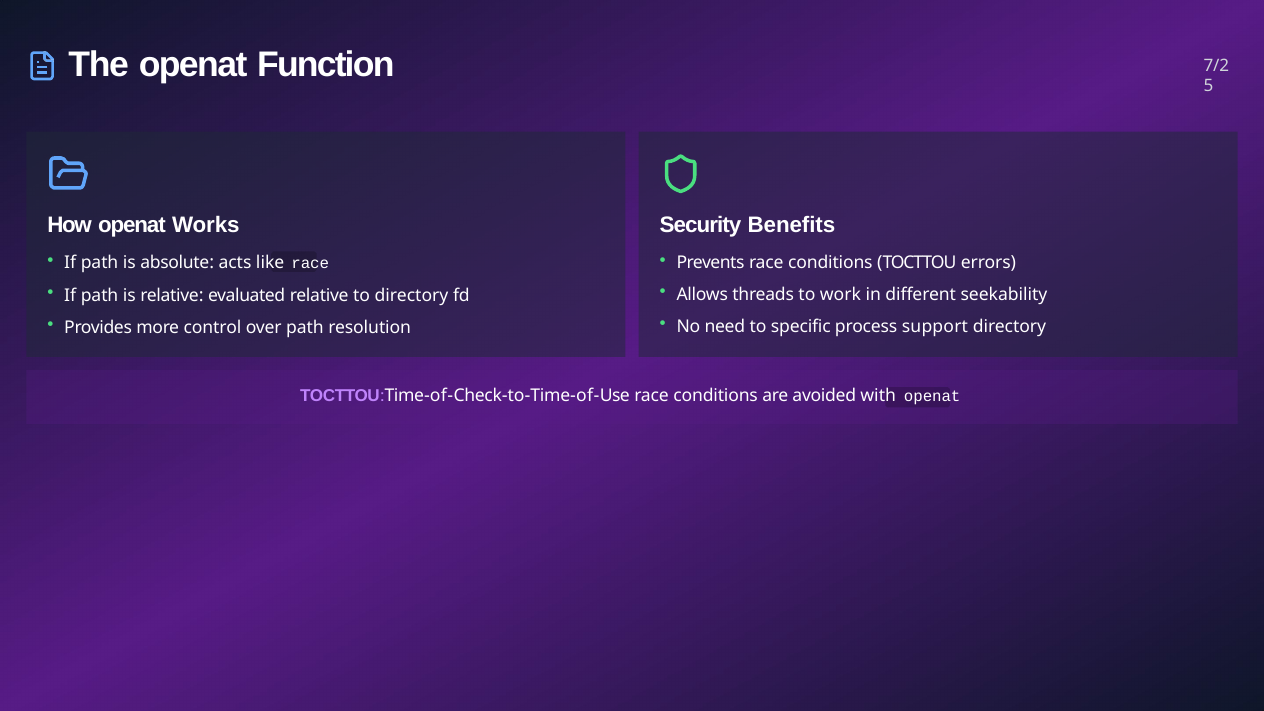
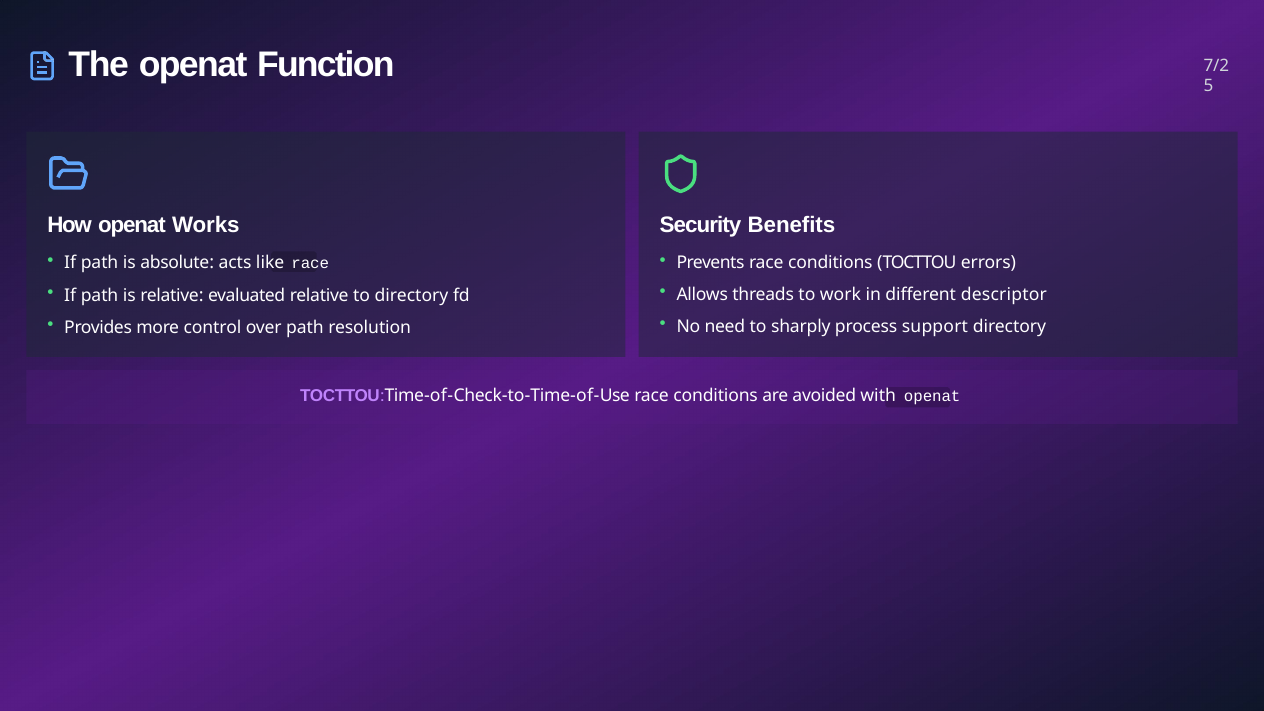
seekability: seekability -> descriptor
specific: specific -> sharply
